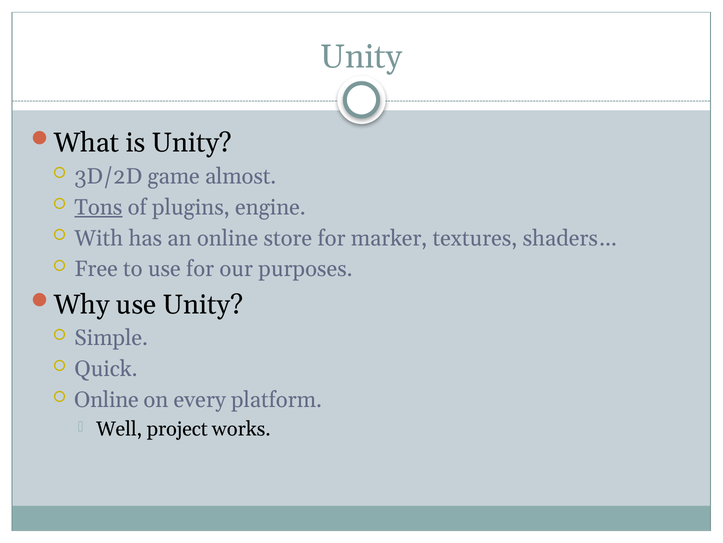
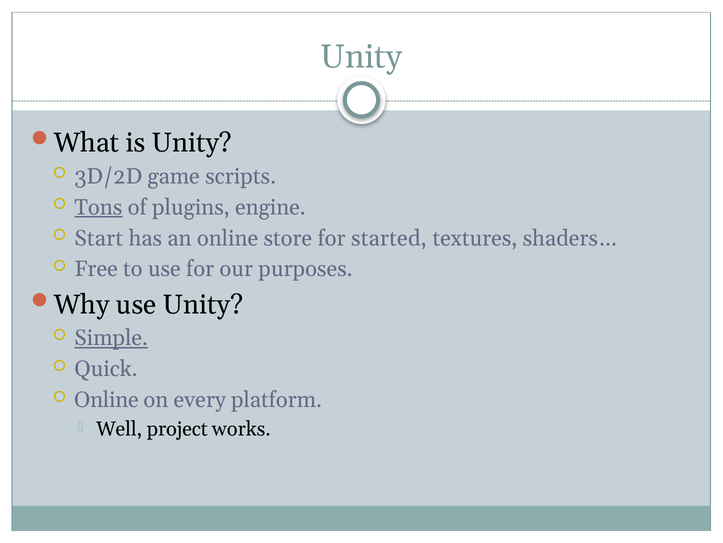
almost: almost -> scripts
With: With -> Start
marker: marker -> started
Simple underline: none -> present
